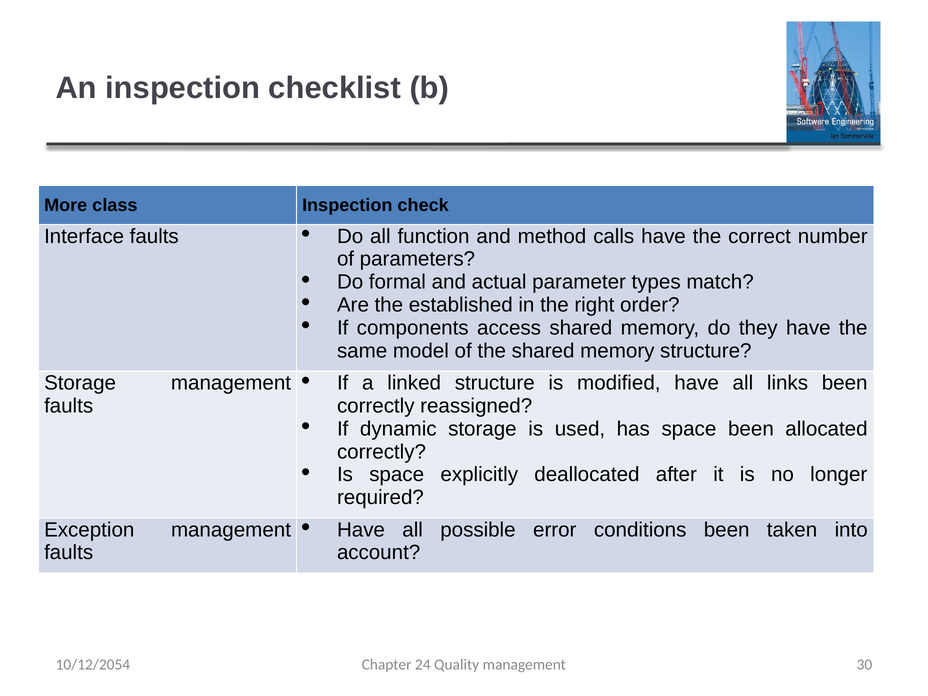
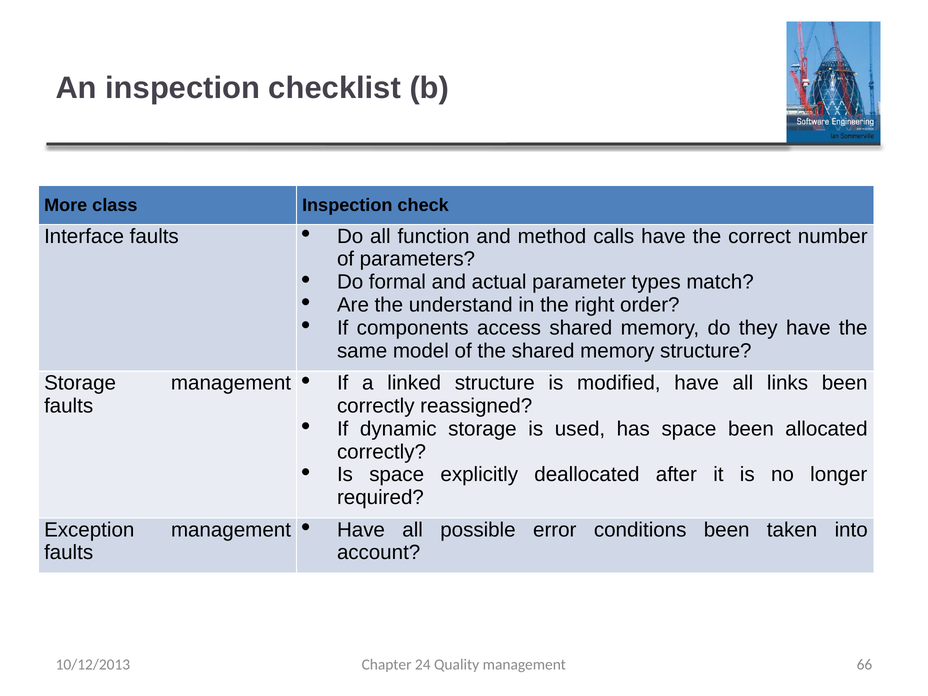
established: established -> understand
30: 30 -> 66
10/12/2054: 10/12/2054 -> 10/12/2013
